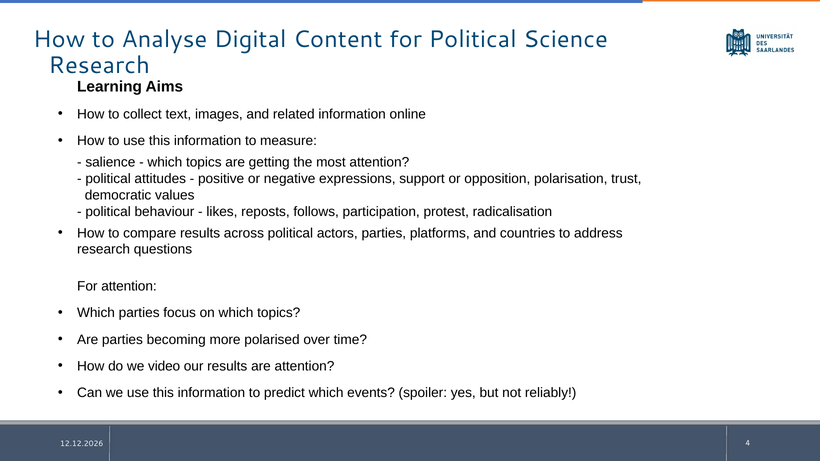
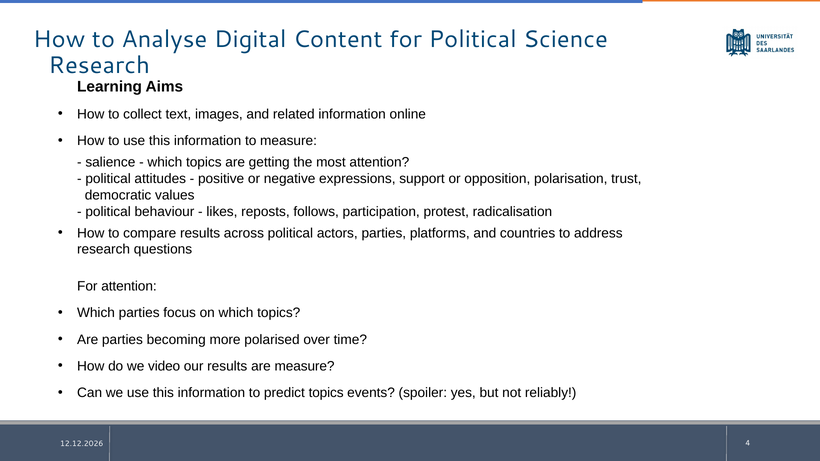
are attention: attention -> measure
predict which: which -> topics
